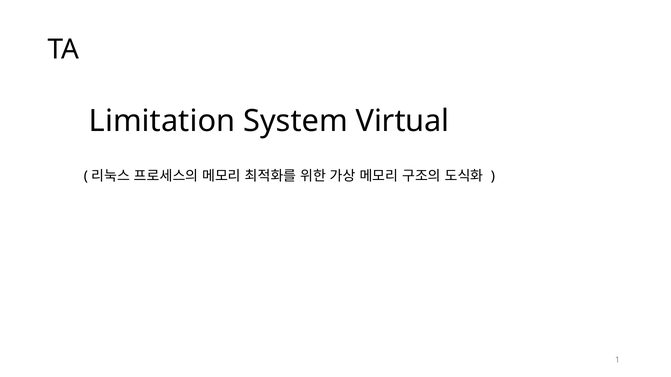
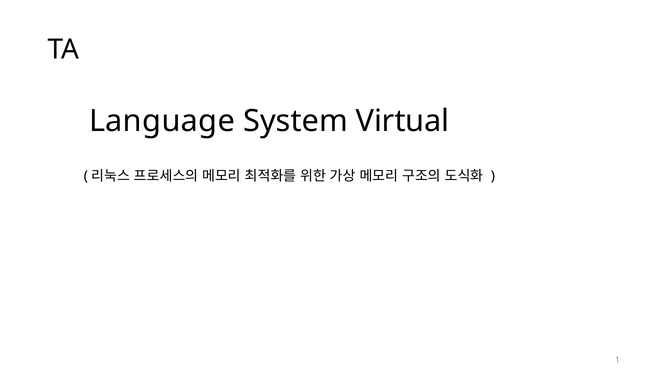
Limitation: Limitation -> Language
